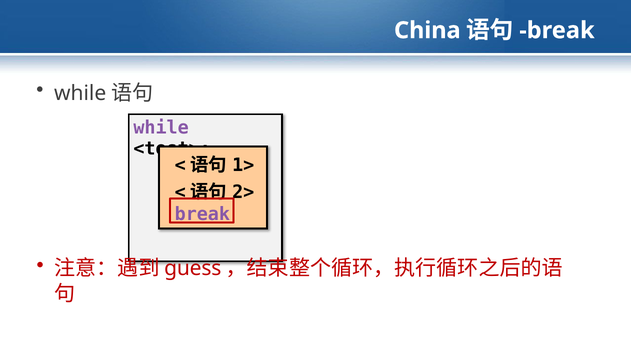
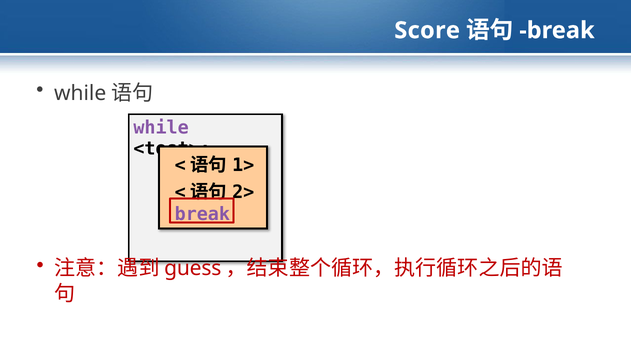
China: China -> Score
